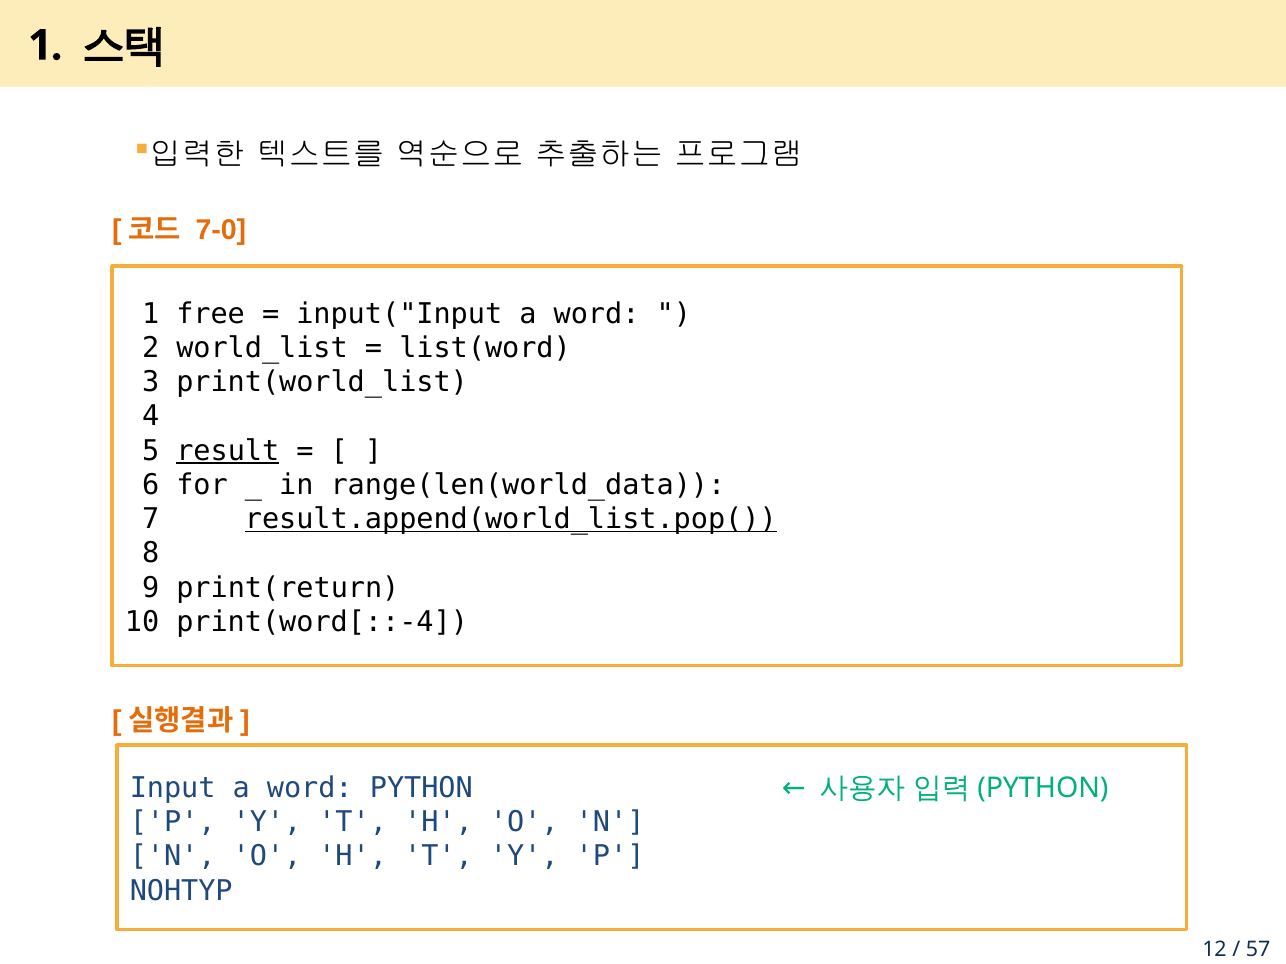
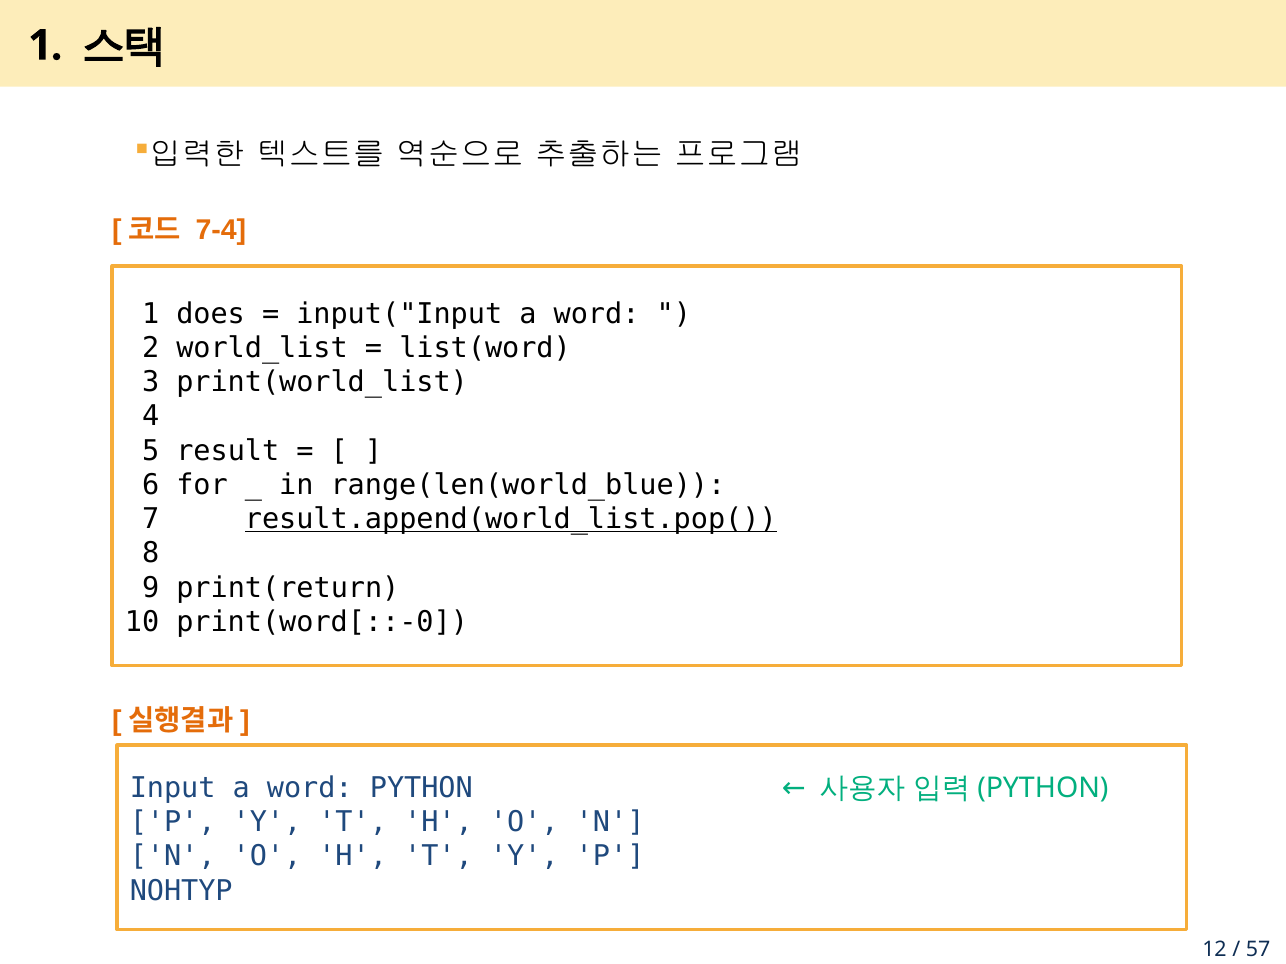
7-0: 7-0 -> 7-4
free: free -> does
result underline: present -> none
range(len(world_data: range(len(world_data -> range(len(world_blue
print(word[::-4: print(word[::-4 -> print(word[::-0
